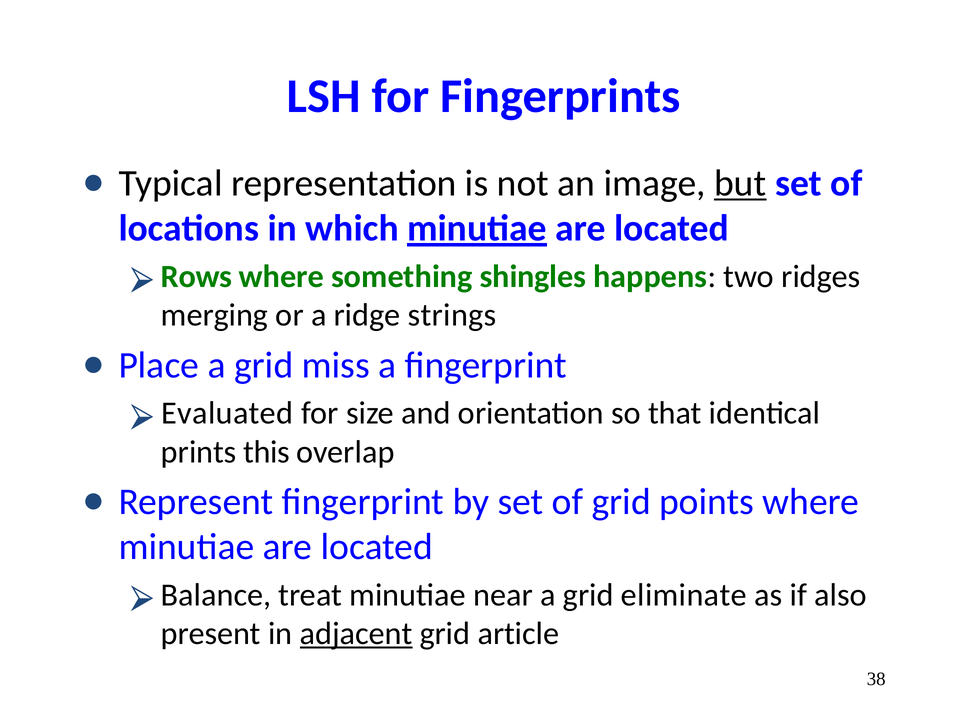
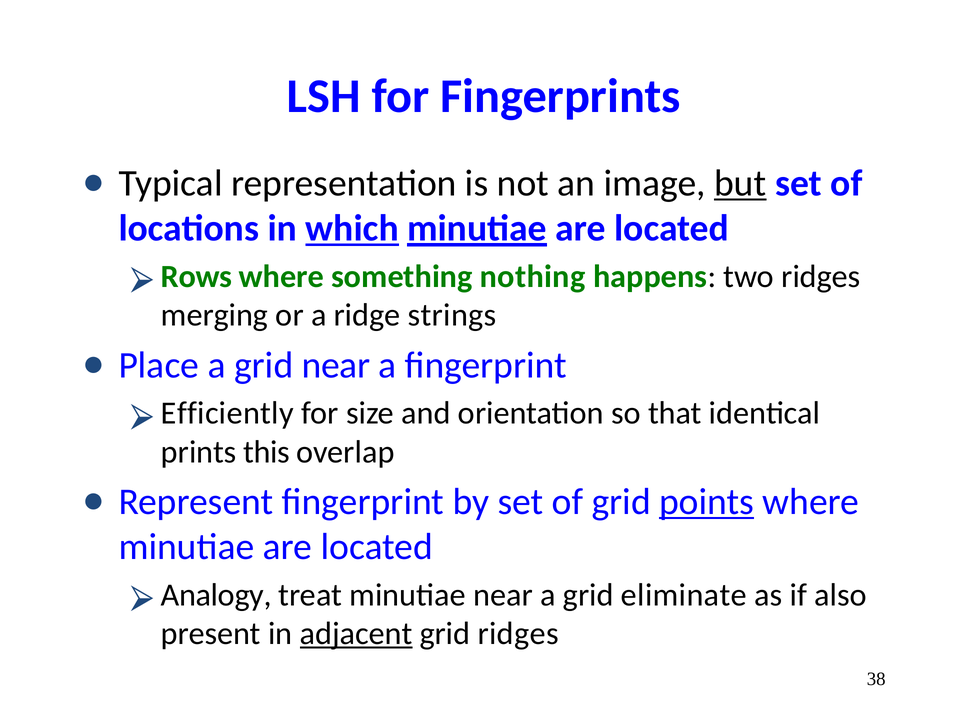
which underline: none -> present
shingles: shingles -> nothing
grid miss: miss -> near
Evaluated: Evaluated -> Efficiently
points underline: none -> present
Balance: Balance -> Analogy
grid article: article -> ridges
